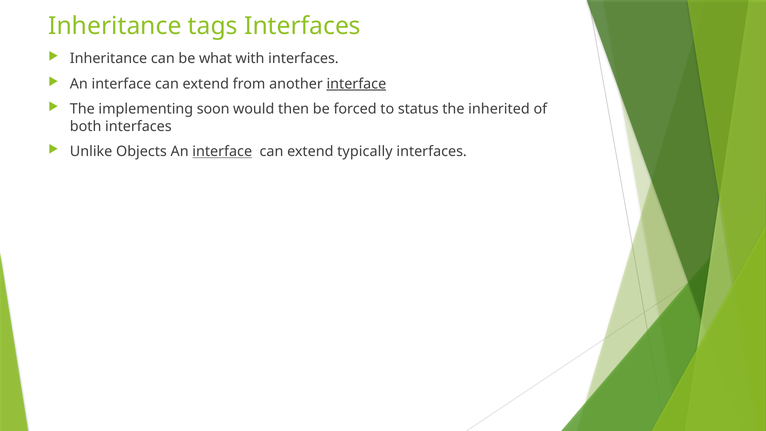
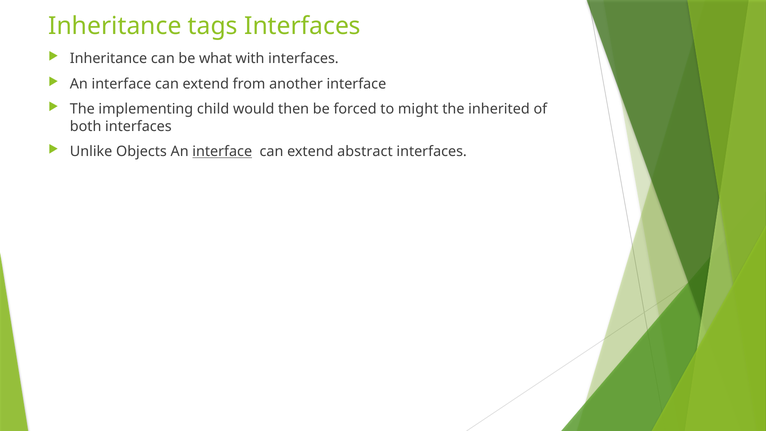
interface at (356, 84) underline: present -> none
soon: soon -> child
status: status -> might
typically: typically -> abstract
